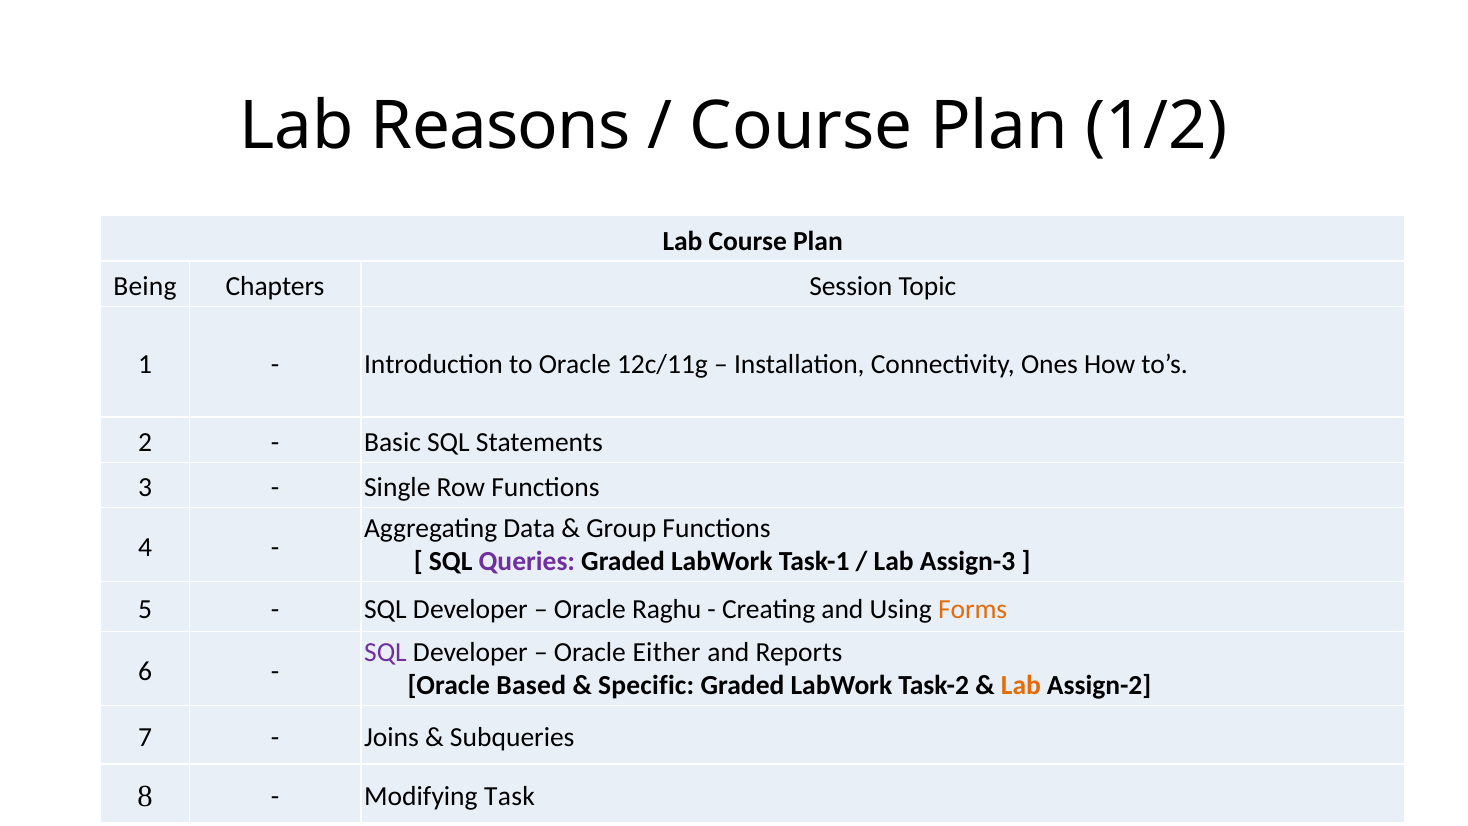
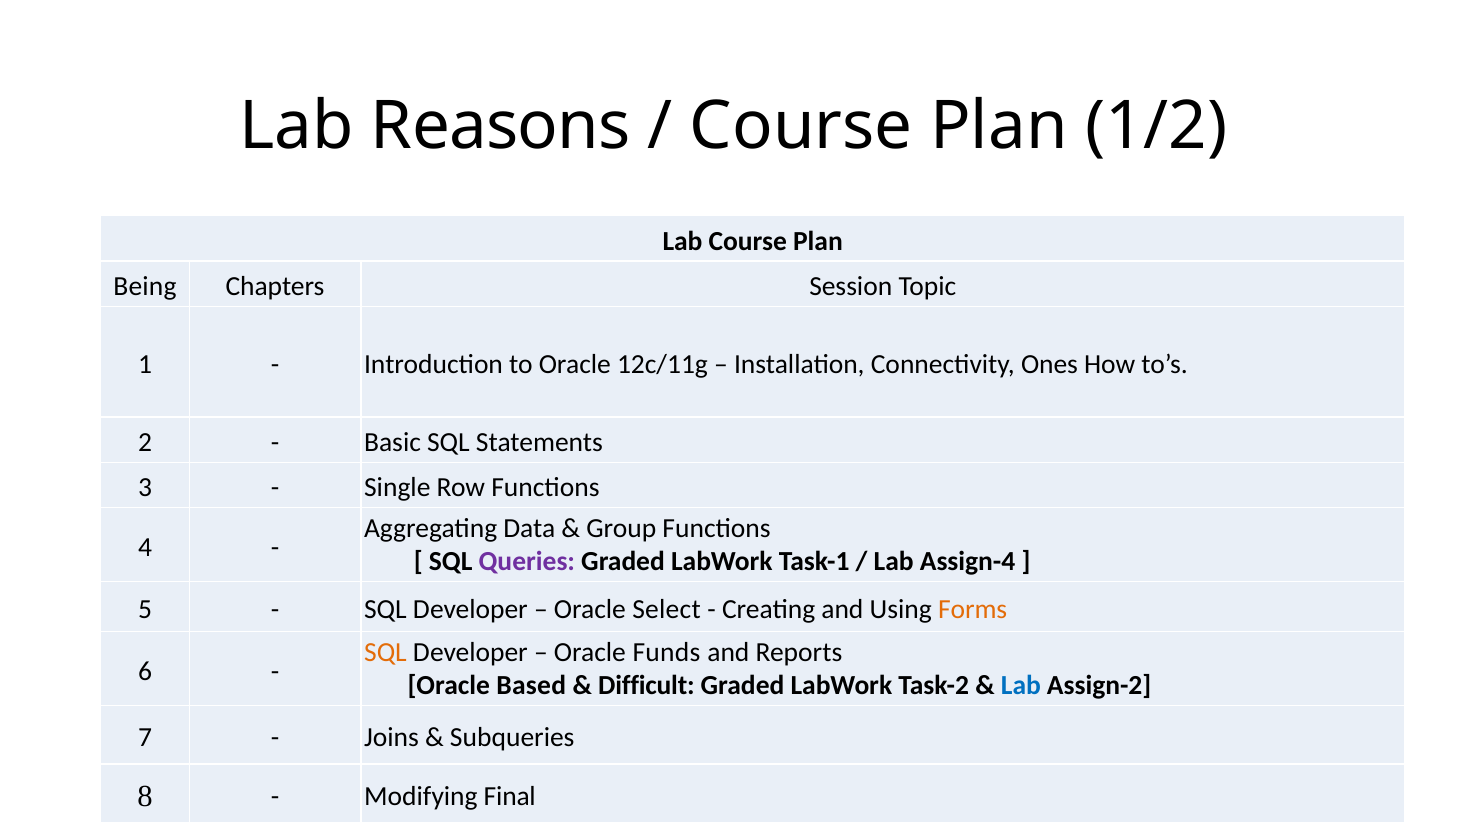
Assign-3: Assign-3 -> Assign-4
Raghu: Raghu -> Select
SQL at (385, 652) colour: purple -> orange
Either: Either -> Funds
Specific: Specific -> Difficult
Lab at (1021, 686) colour: orange -> blue
Task: Task -> Final
